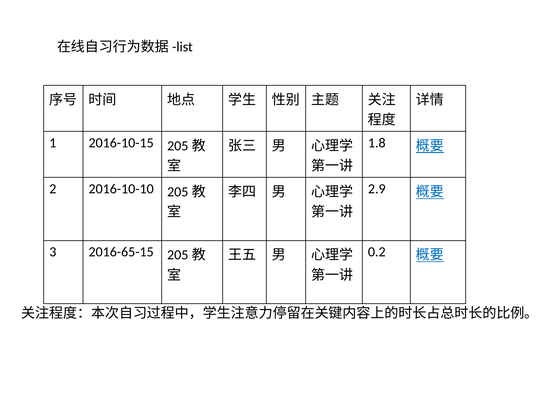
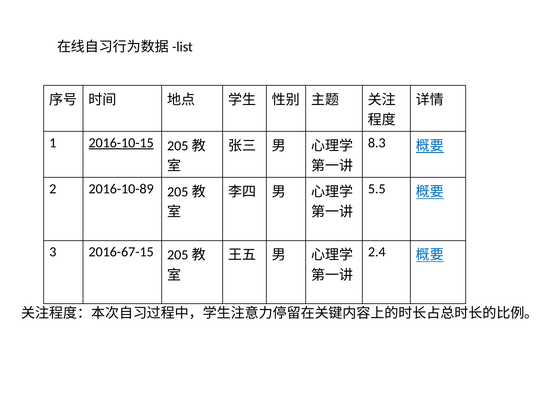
2016-10-15 underline: none -> present
1.8: 1.8 -> 8.3
2016-10-10: 2016-10-10 -> 2016-10-89
2.9: 2.9 -> 5.5
2016-65-15: 2016-65-15 -> 2016-67-15
0.2: 0.2 -> 2.4
